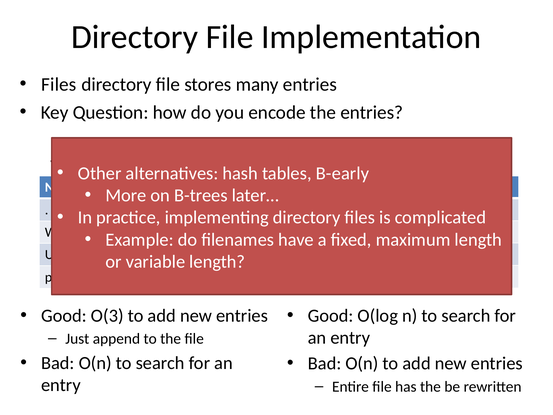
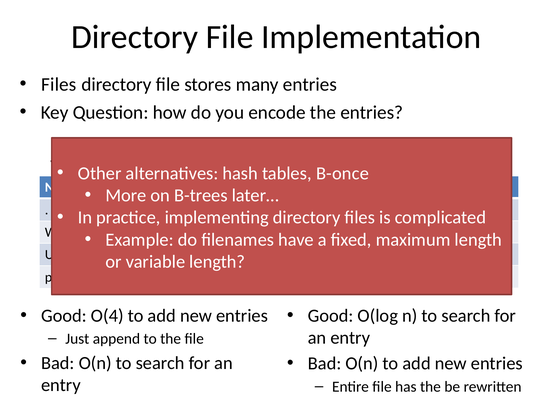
B-early: B-early -> B-once
O(3: O(3 -> O(4
